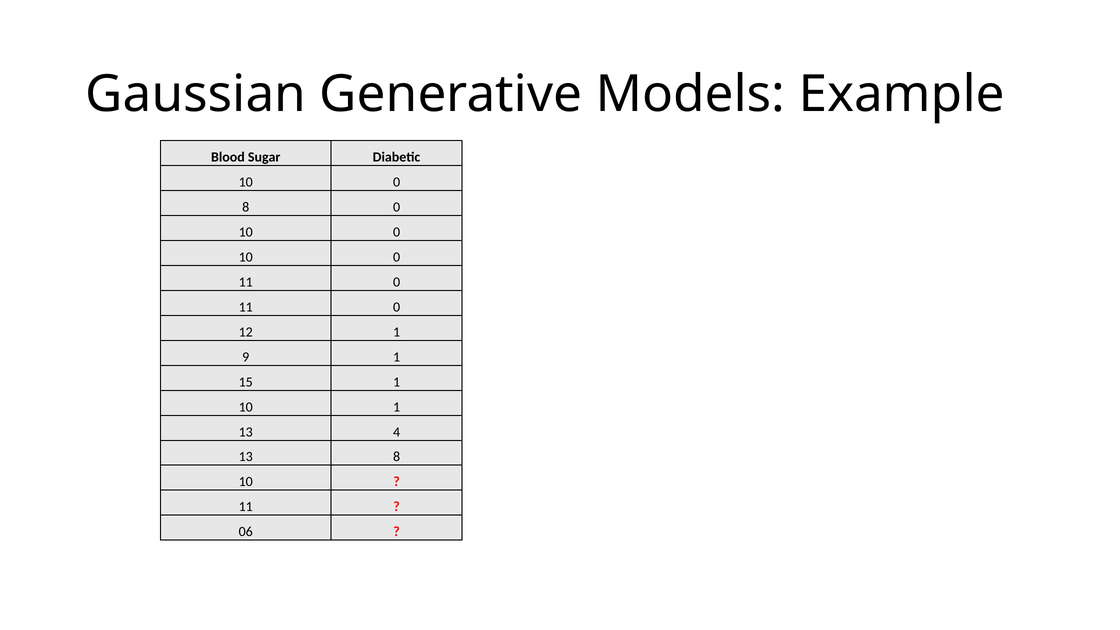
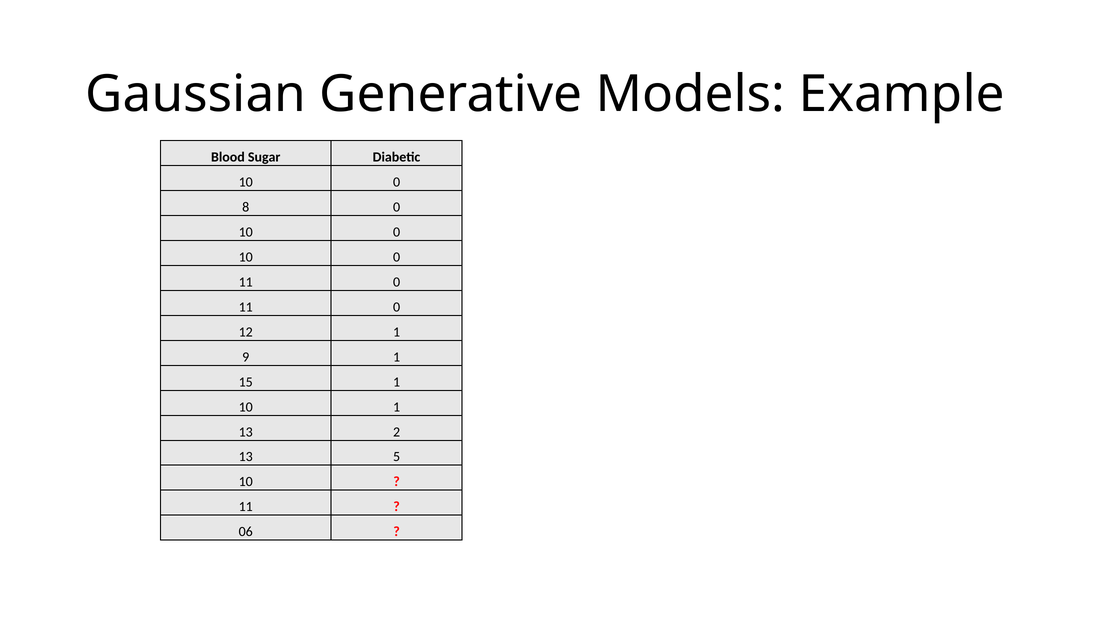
4: 4 -> 2
13 8: 8 -> 5
